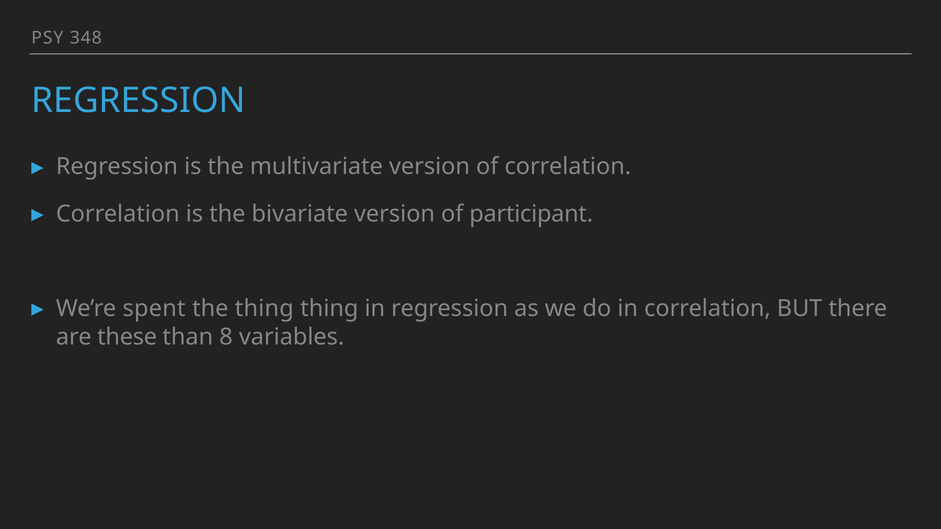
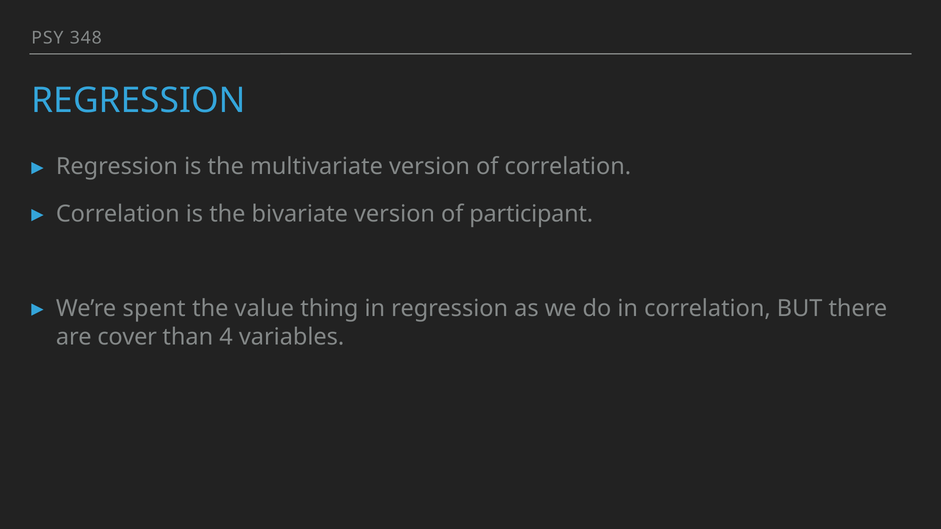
the thing: thing -> value
these: these -> cover
8: 8 -> 4
